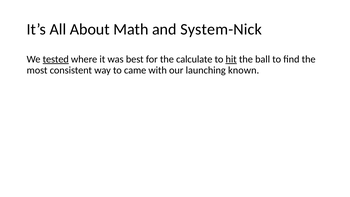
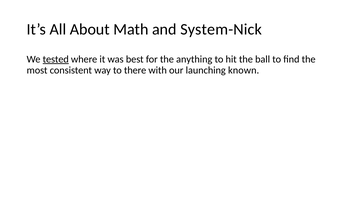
calculate: calculate -> anything
hit underline: present -> none
came: came -> there
